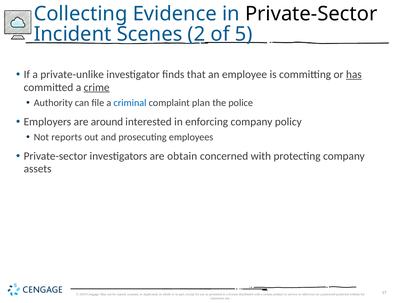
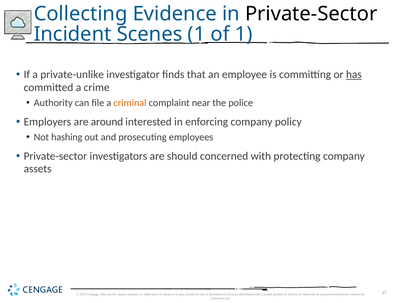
Scenes 2: 2 -> 1
of 5: 5 -> 1
crime underline: present -> none
criminal colour: blue -> orange
plan: plan -> near
reports: reports -> hashing
obtain: obtain -> should
